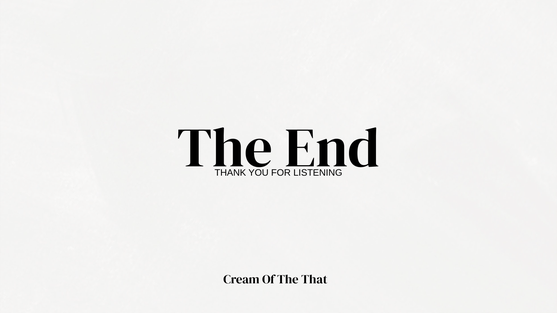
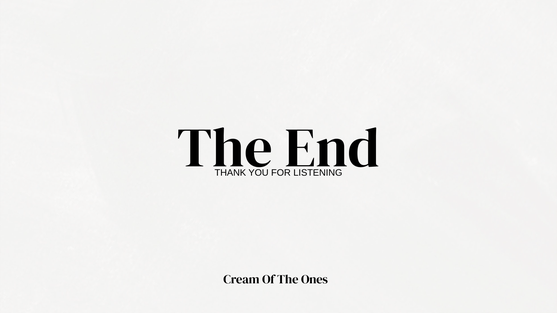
That: That -> Ones
